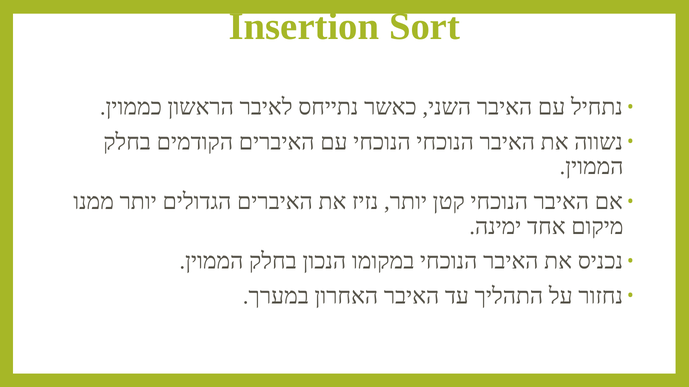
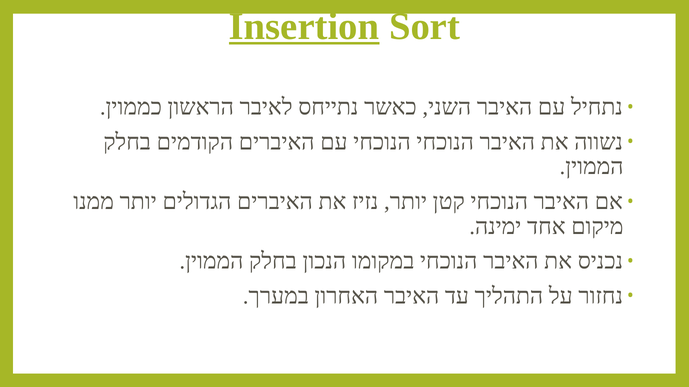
Insertion underline: none -> present
